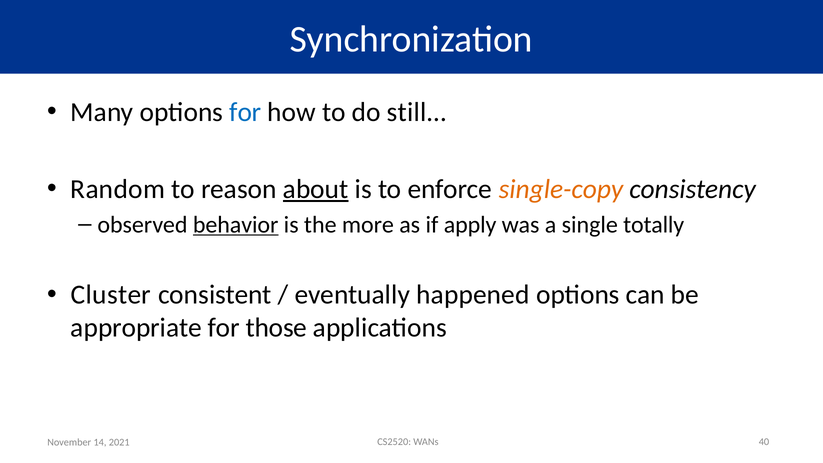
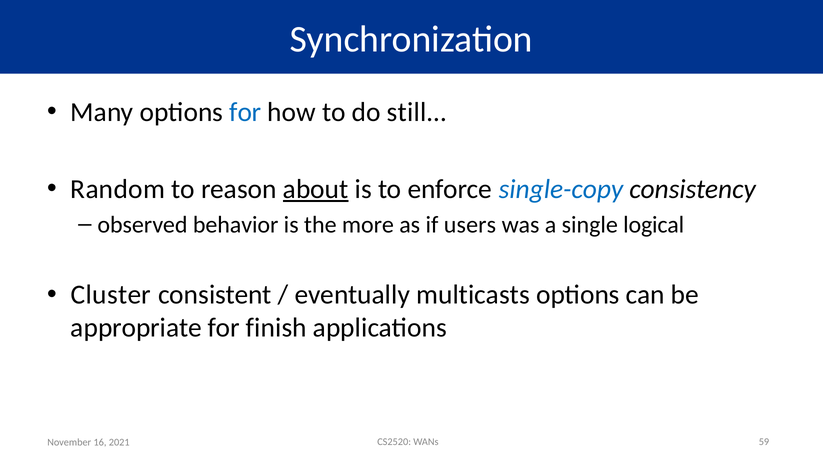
single-copy colour: orange -> blue
behavior underline: present -> none
apply: apply -> users
totally: totally -> logical
happened: happened -> multicasts
those: those -> finish
40: 40 -> 59
14: 14 -> 16
